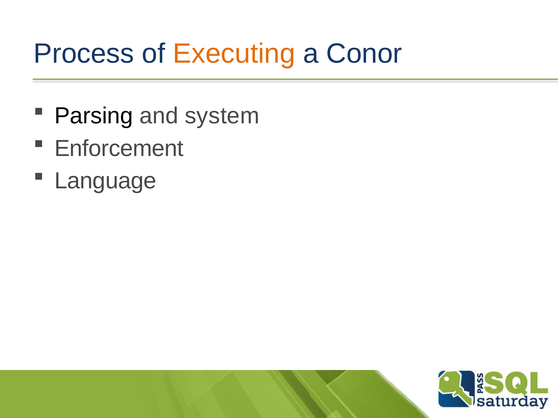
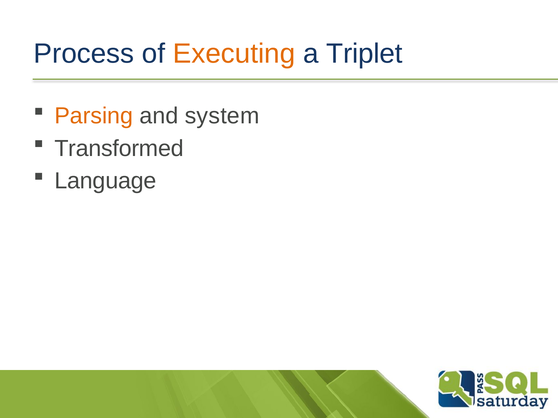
Conor: Conor -> Triplet
Parsing colour: black -> orange
Enforcement: Enforcement -> Transformed
